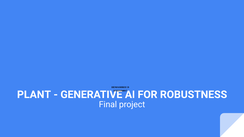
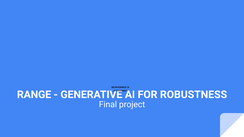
PLANT: PLANT -> RANGE
